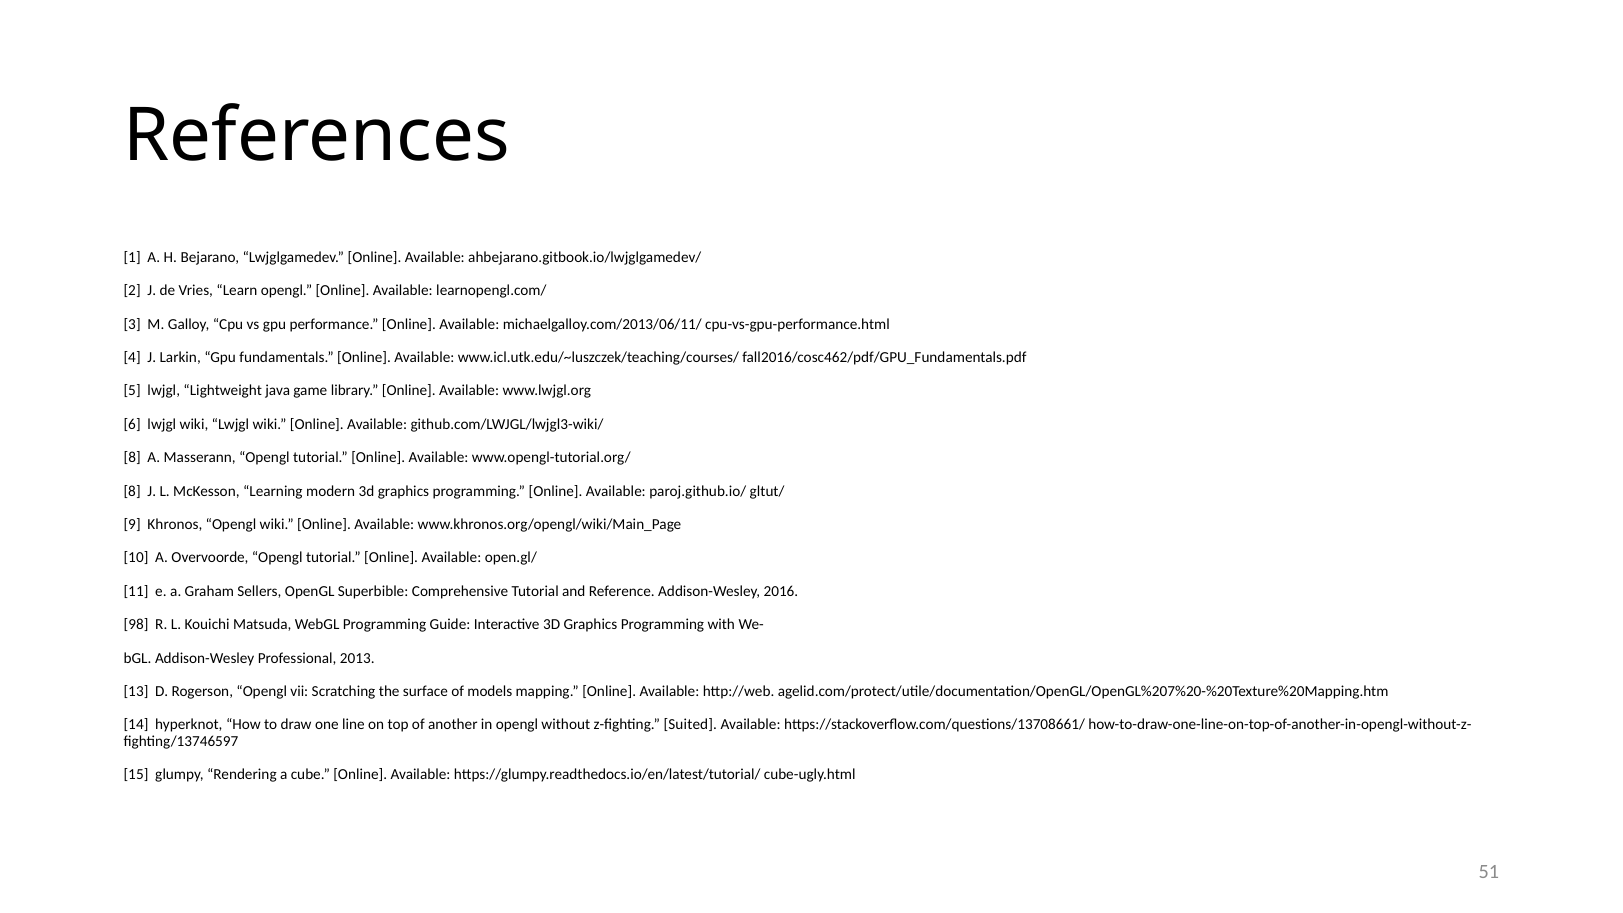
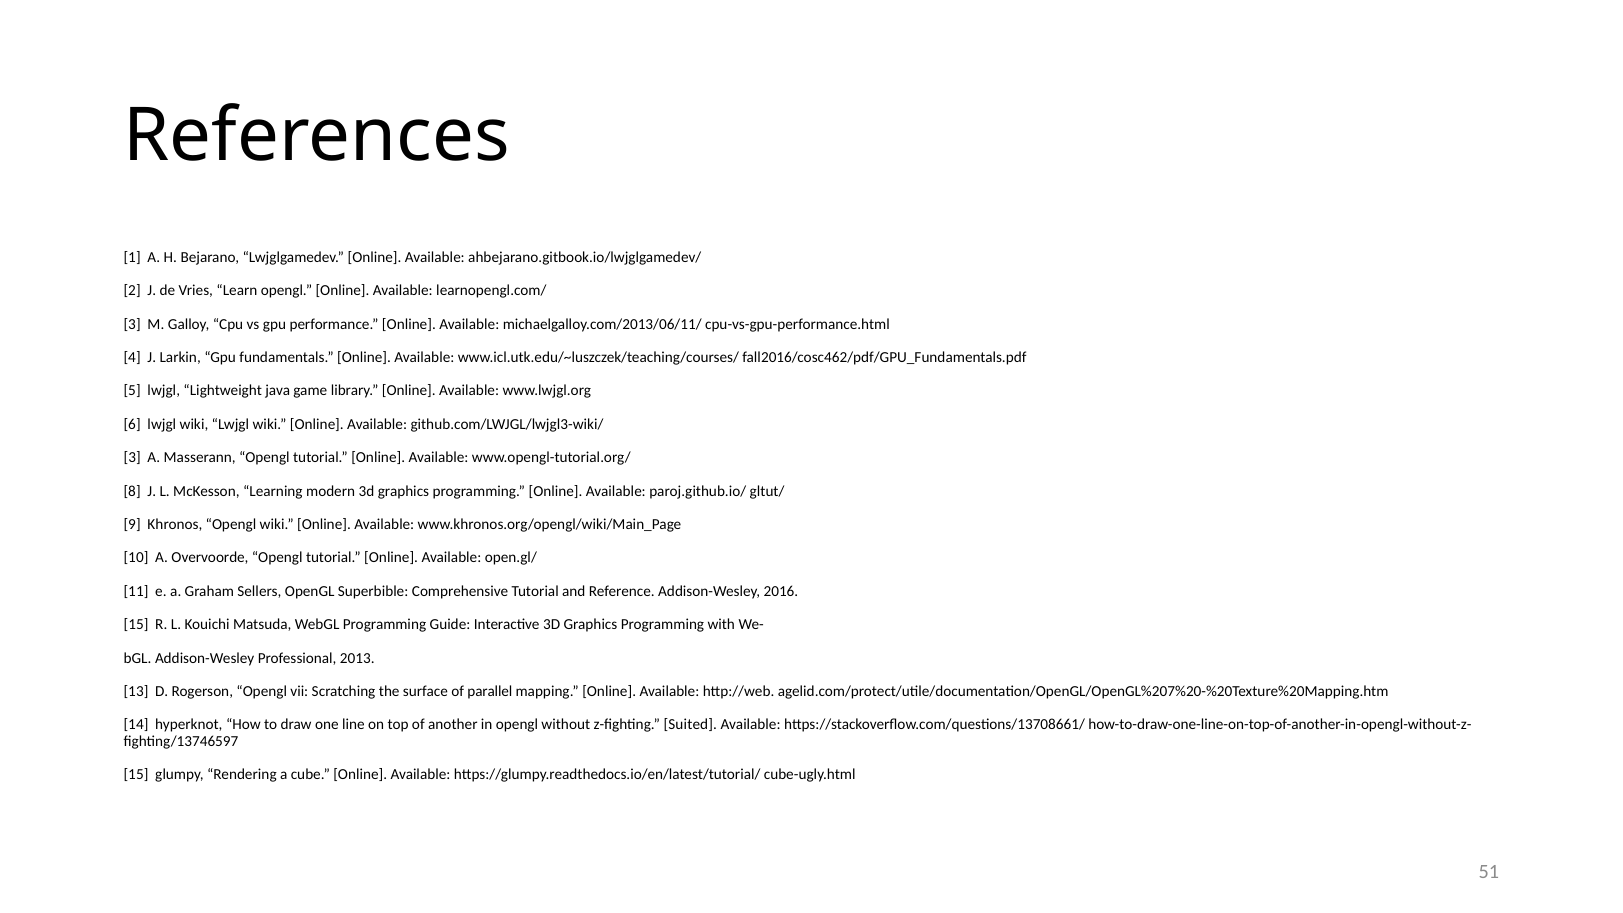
8 at (132, 458): 8 -> 3
98 at (136, 625): 98 -> 15
models: models -> parallel
